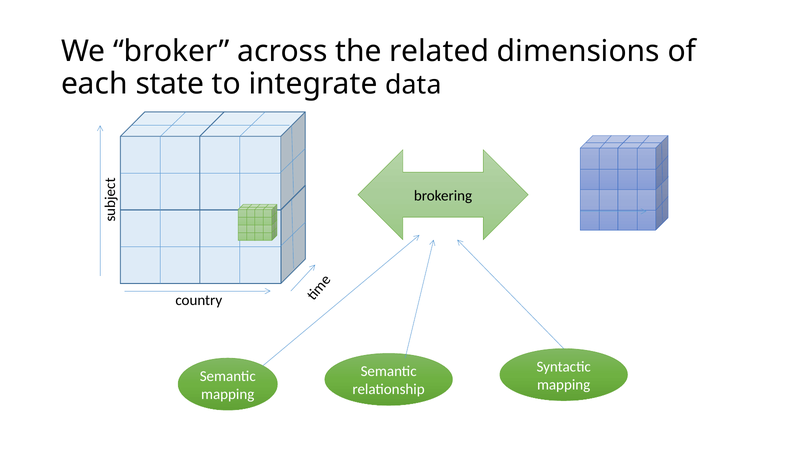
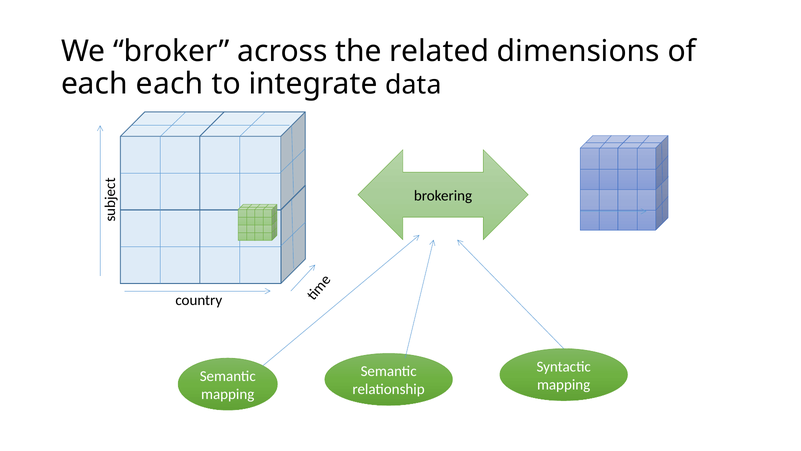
each state: state -> each
